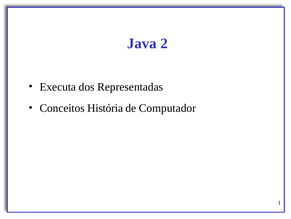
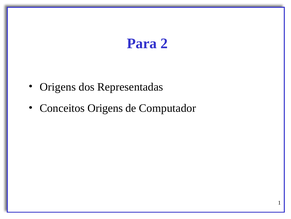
Java: Java -> Para
Executa at (58, 87): Executa -> Origens
Conceitos História: História -> Origens
